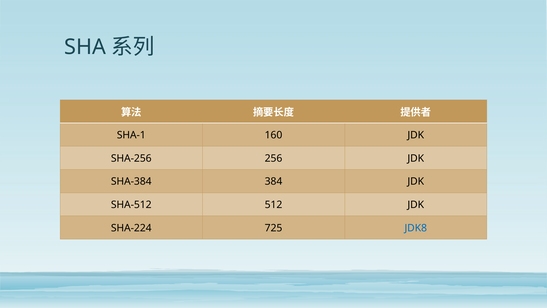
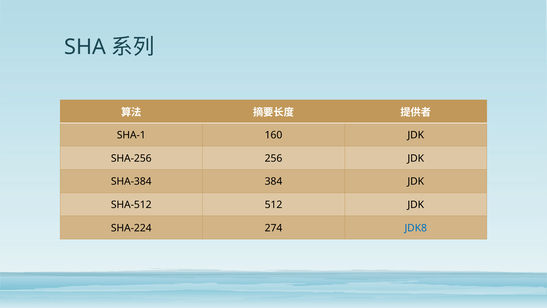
725: 725 -> 274
